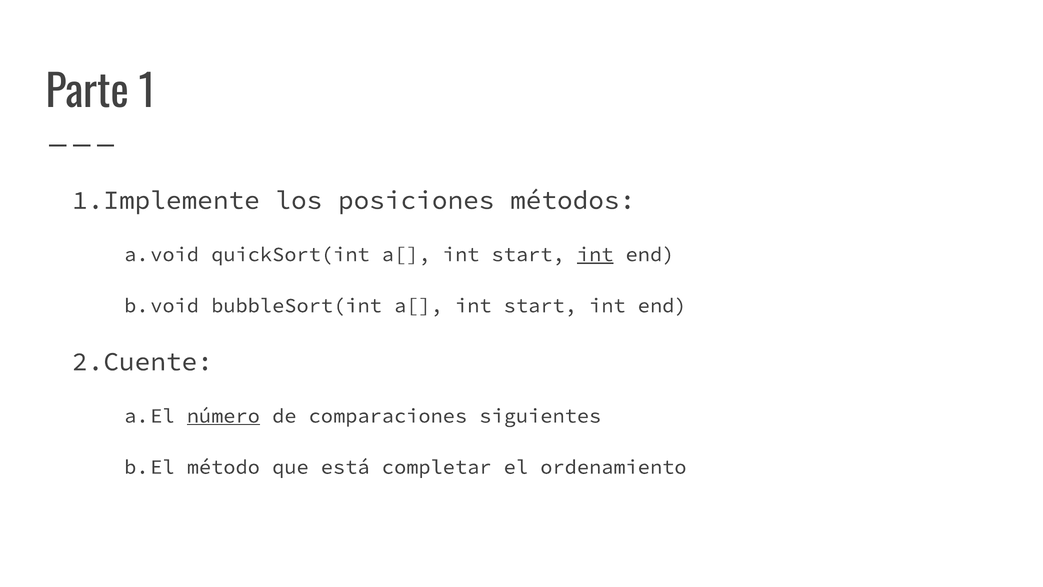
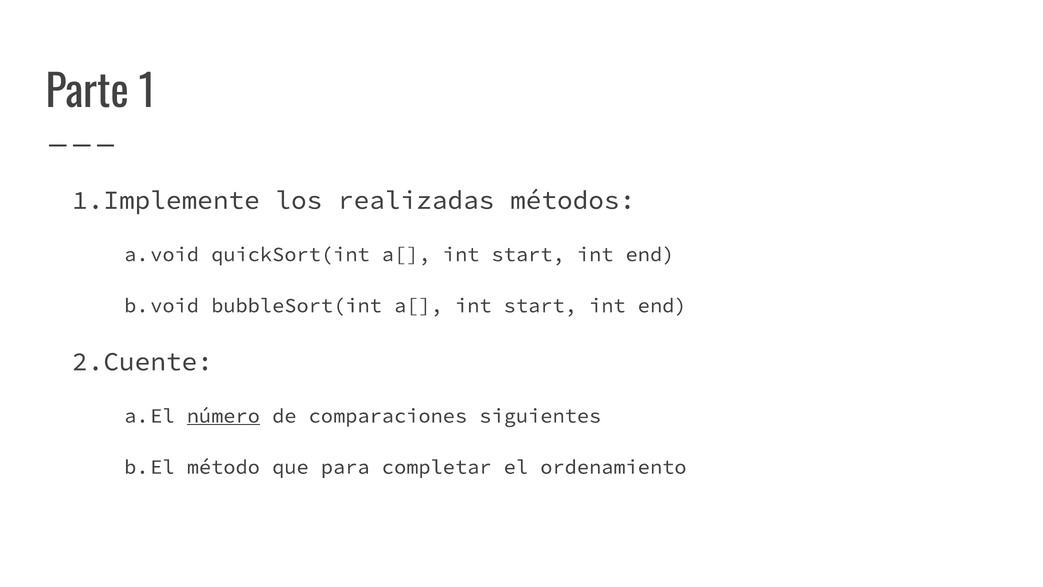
posiciones: posiciones -> realizadas
int at (595, 254) underline: present -> none
está: está -> para
